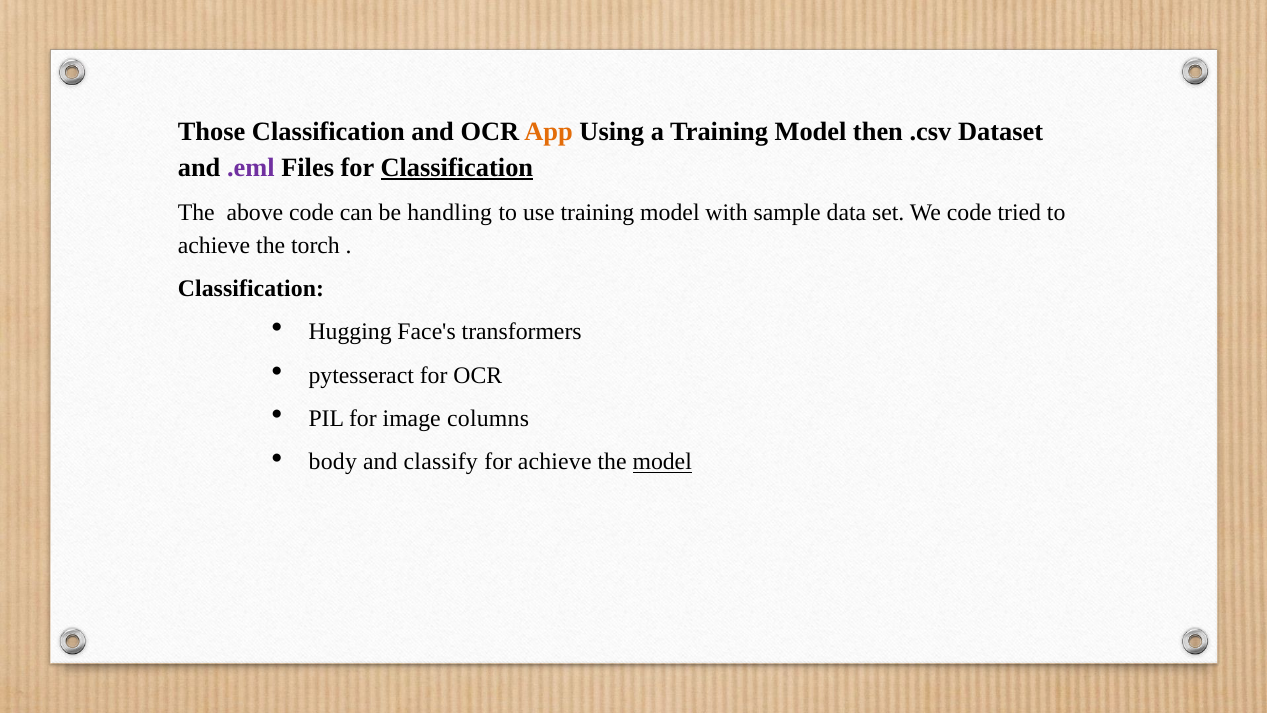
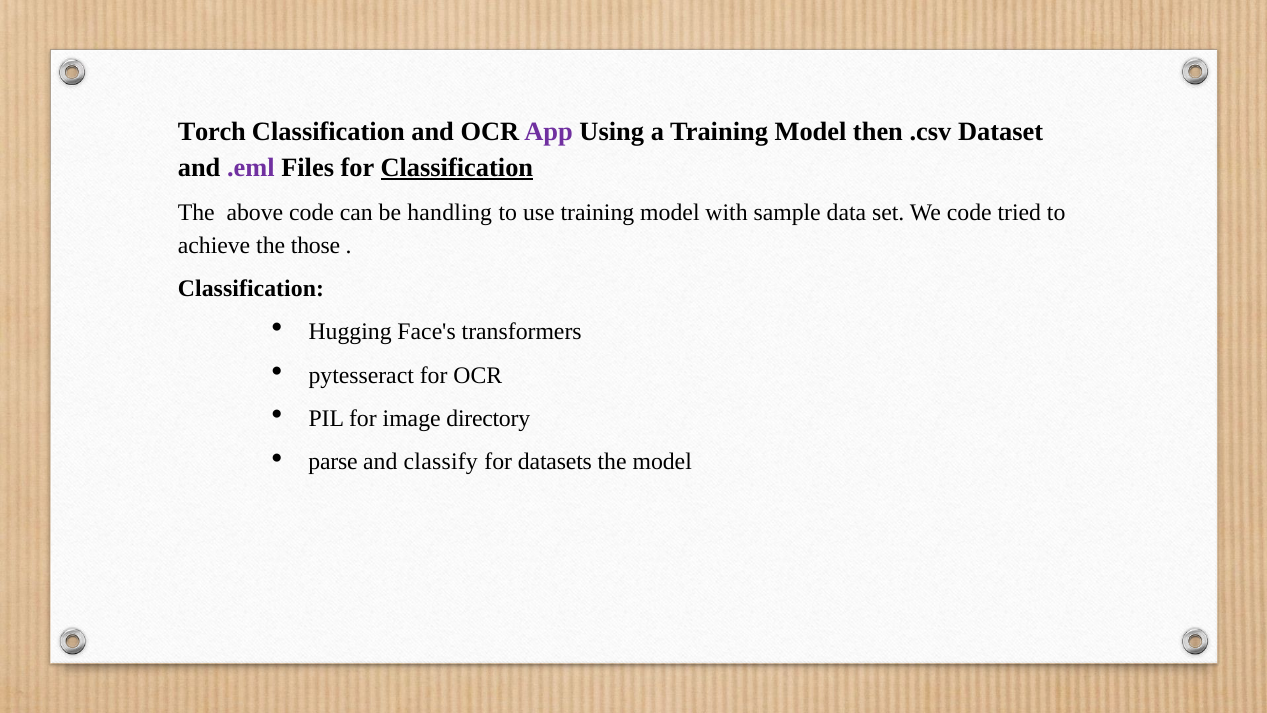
Those: Those -> Torch
App colour: orange -> purple
torch: torch -> those
columns: columns -> directory
body: body -> parse
for achieve: achieve -> datasets
model at (662, 462) underline: present -> none
